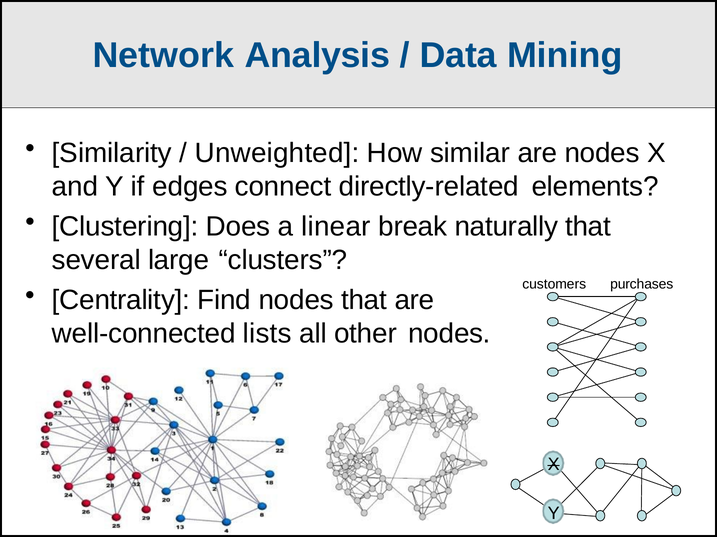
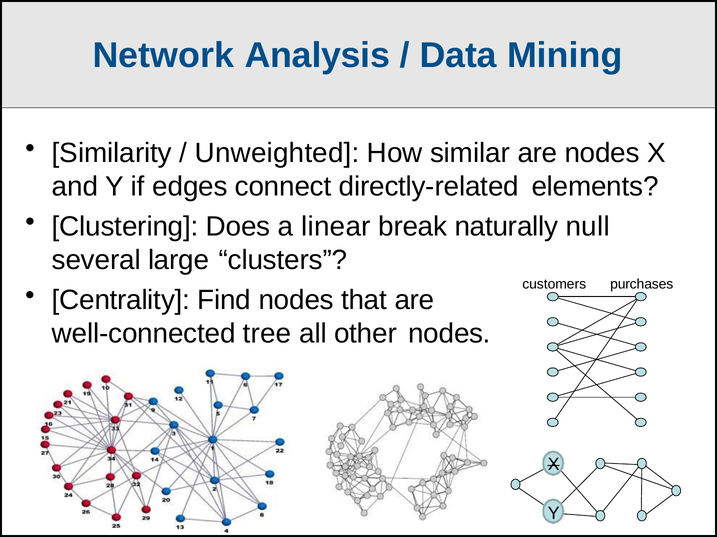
naturally that: that -> null
lists: lists -> tree
